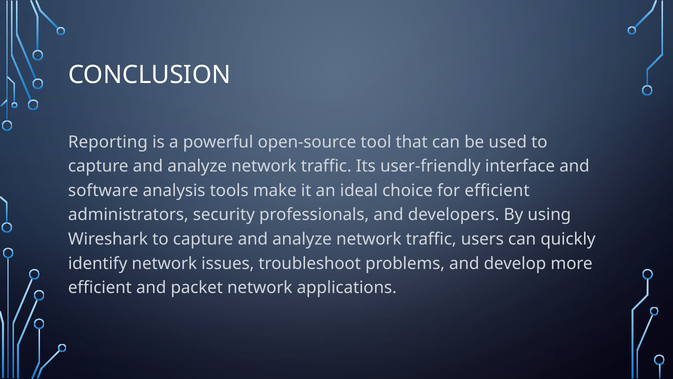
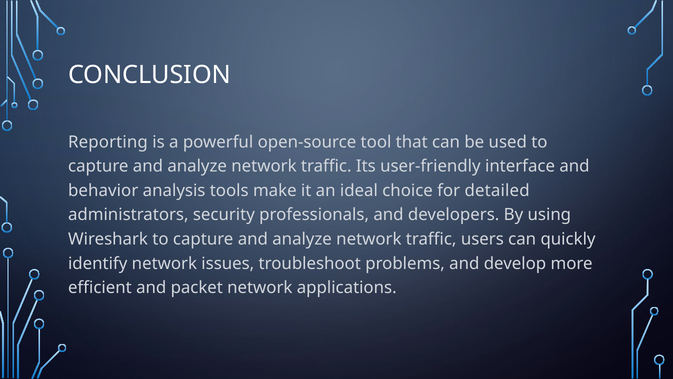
software: software -> behavior
for efficient: efficient -> detailed
